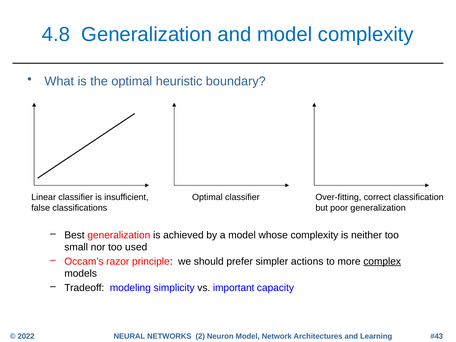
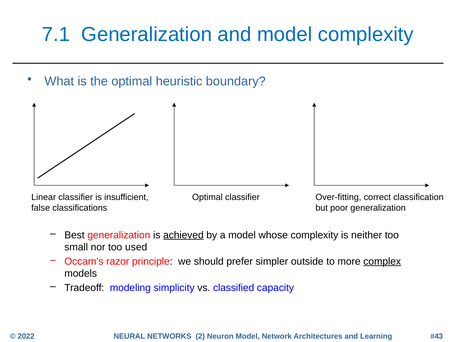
4.8: 4.8 -> 7.1
achieved underline: none -> present
actions: actions -> outside
important: important -> classified
